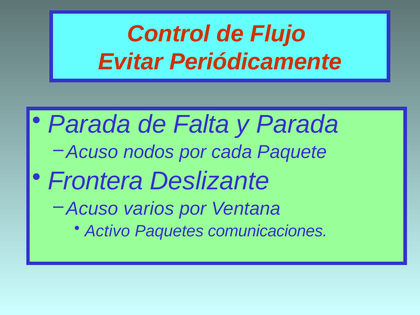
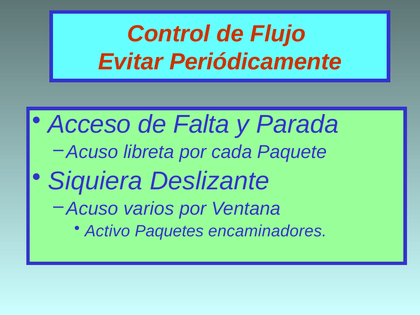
Parada at (89, 124): Parada -> Acceso
nodos: nodos -> libreta
Frontera: Frontera -> Siquiera
comunicaciones: comunicaciones -> encaminadores
